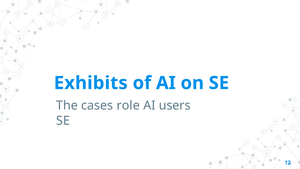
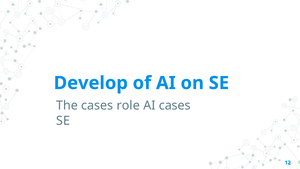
Exhibits: Exhibits -> Develop
AI users: users -> cases
